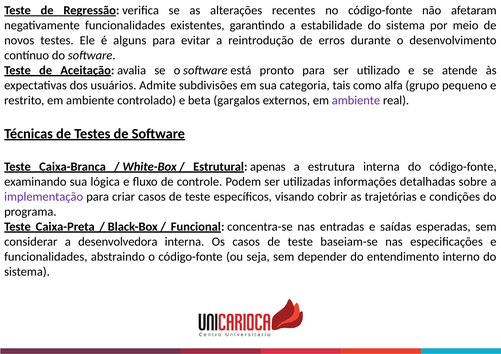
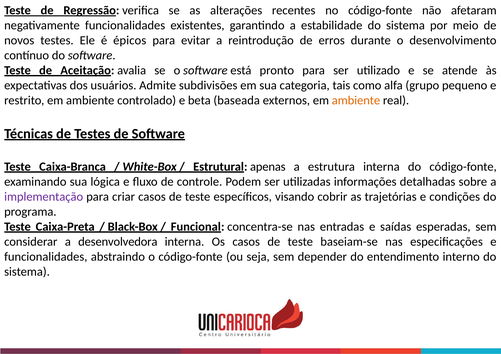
alguns: alguns -> épicos
gargalos: gargalos -> baseada
ambiente at (356, 100) colour: purple -> orange
